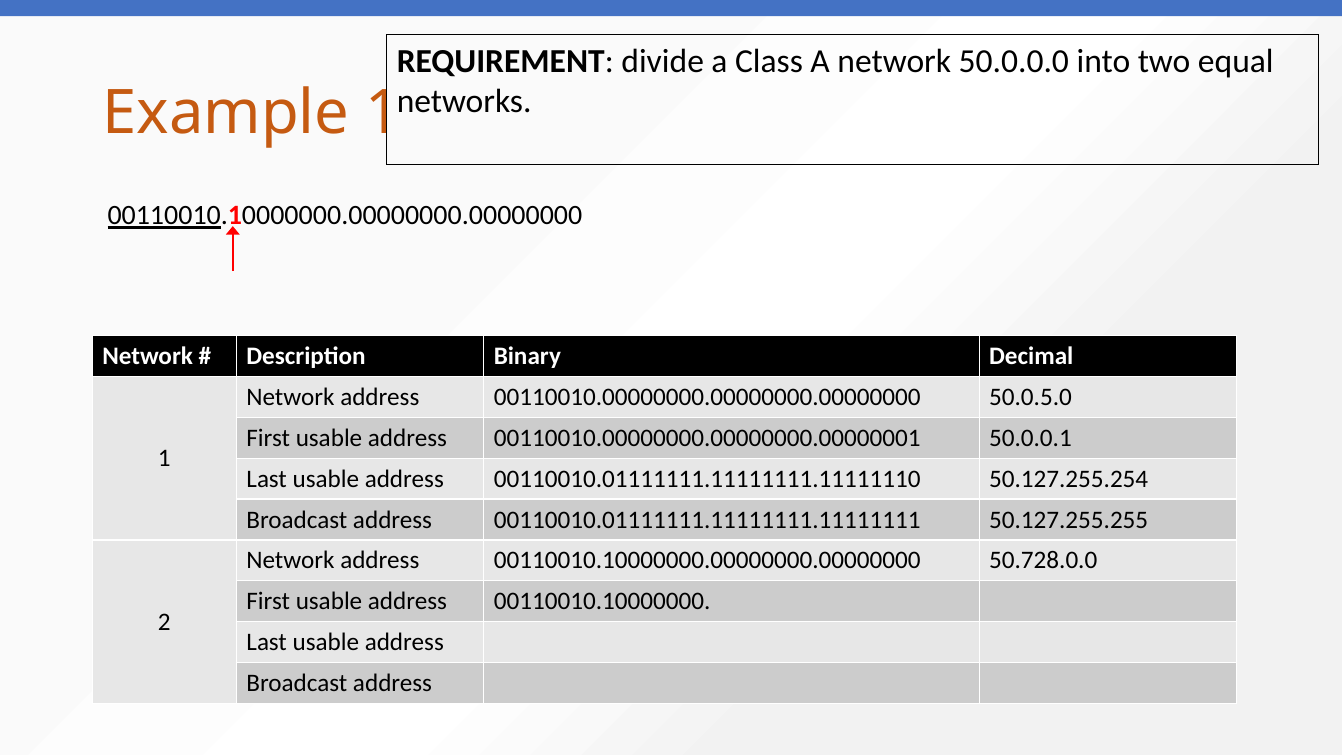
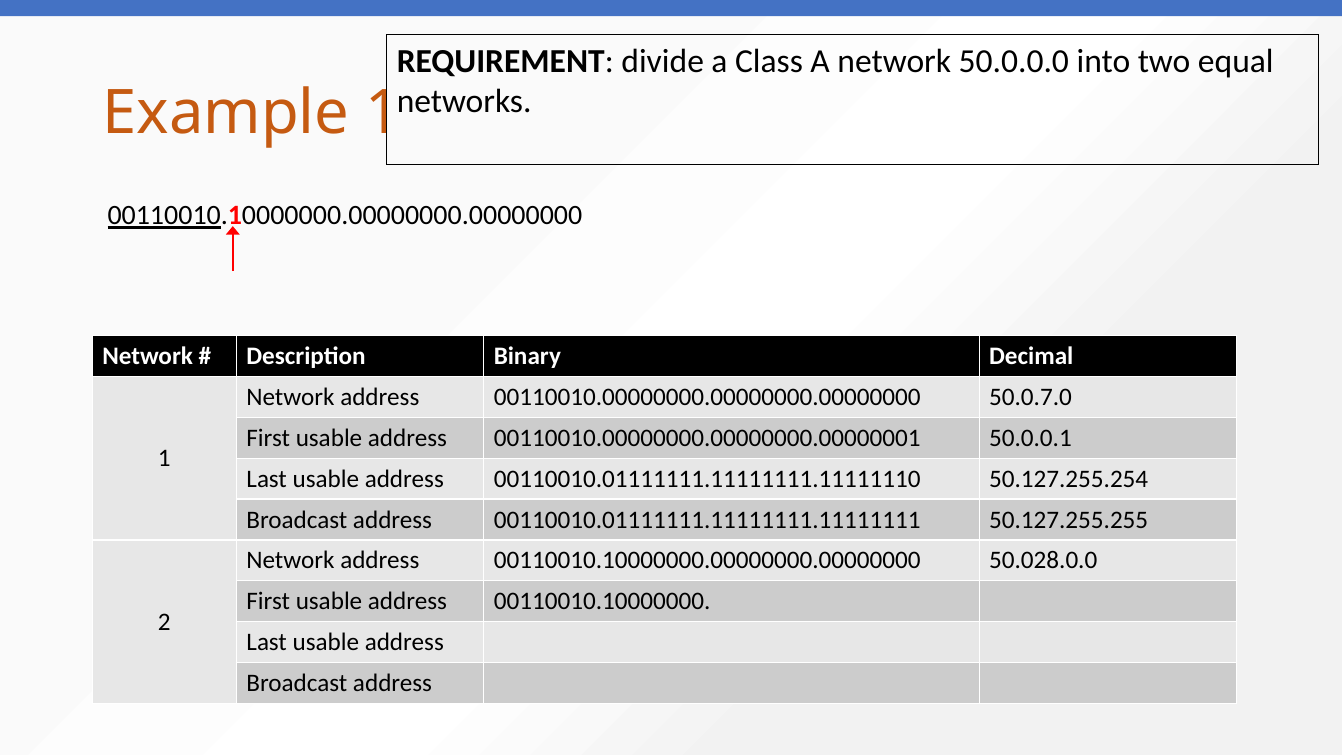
50.0.5.0: 50.0.5.0 -> 50.0.7.0
50.728.0.0: 50.728.0.0 -> 50.028.0.0
